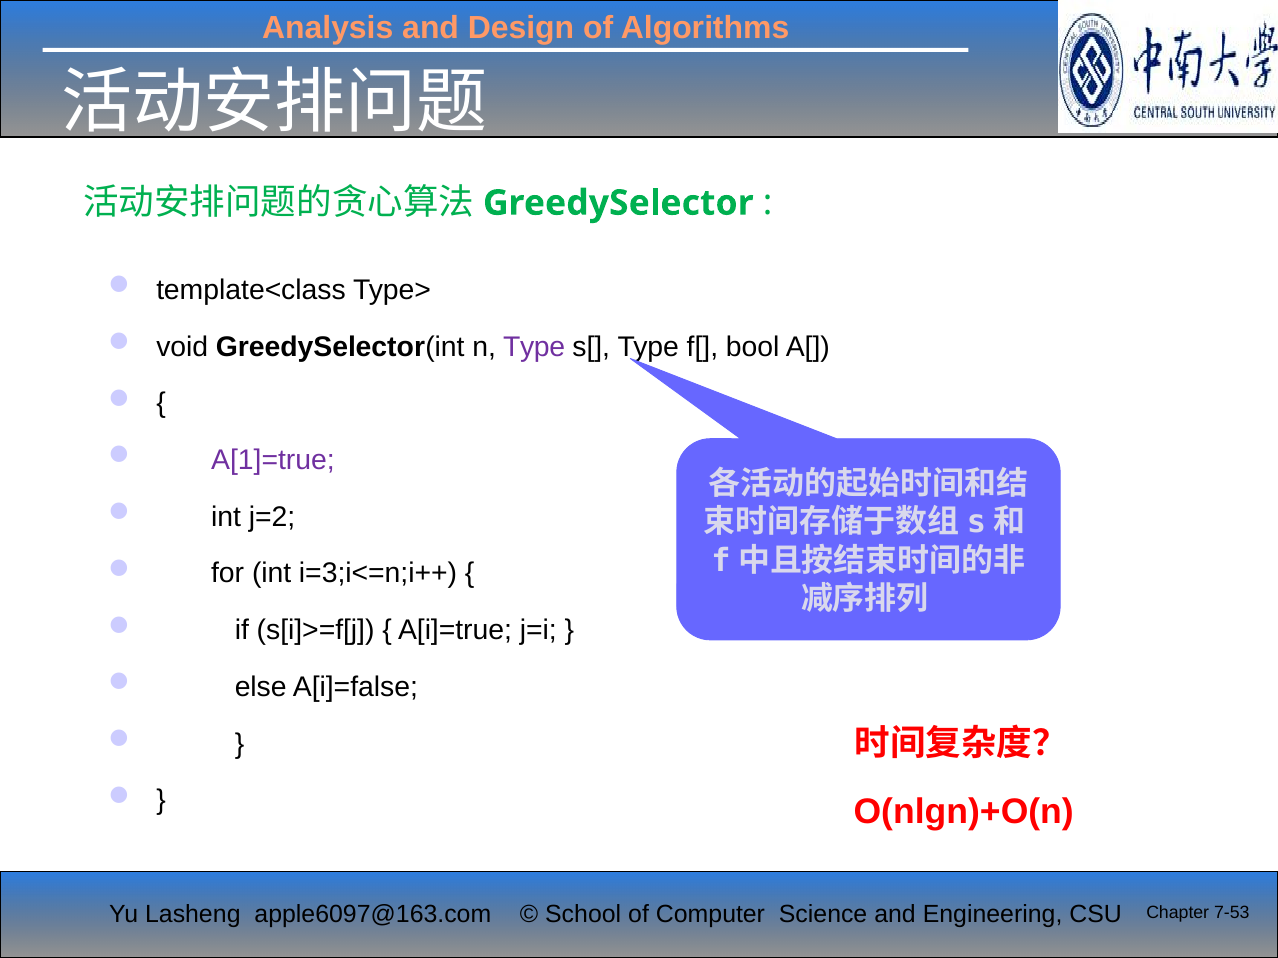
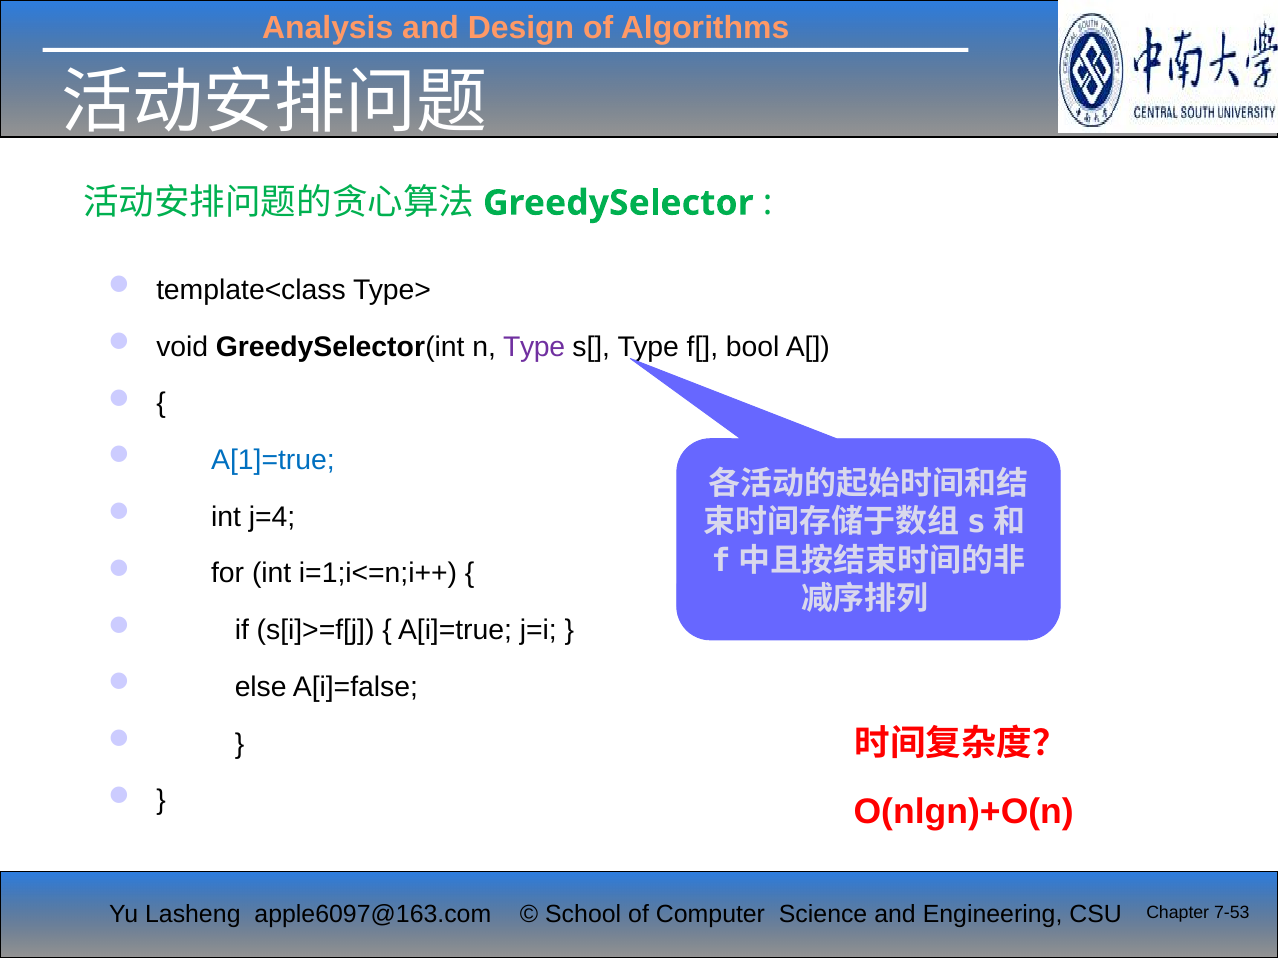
A[1]=true colour: purple -> blue
j=2: j=2 -> j=4
i=3;i<=n;i++: i=3;i<=n;i++ -> i=1;i<=n;i++
